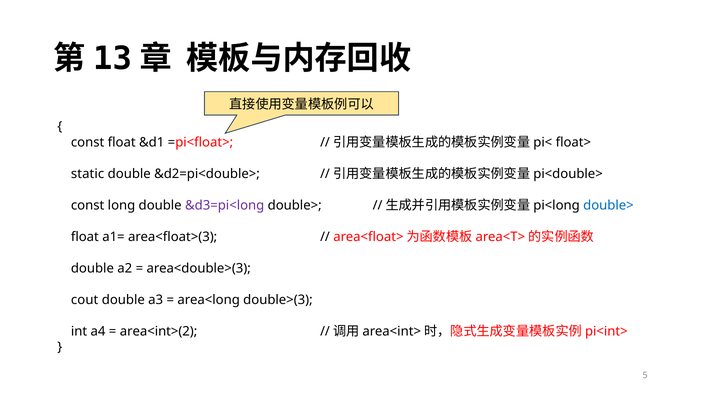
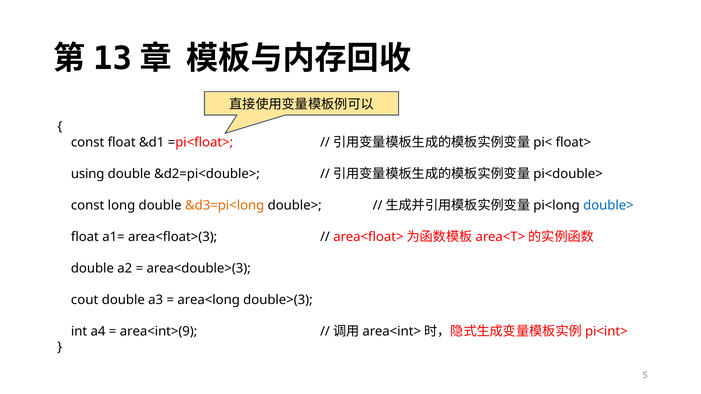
static: static -> using
&d3=pi<long colour: purple -> orange
area<int>(2: area<int>(2 -> area<int>(9
